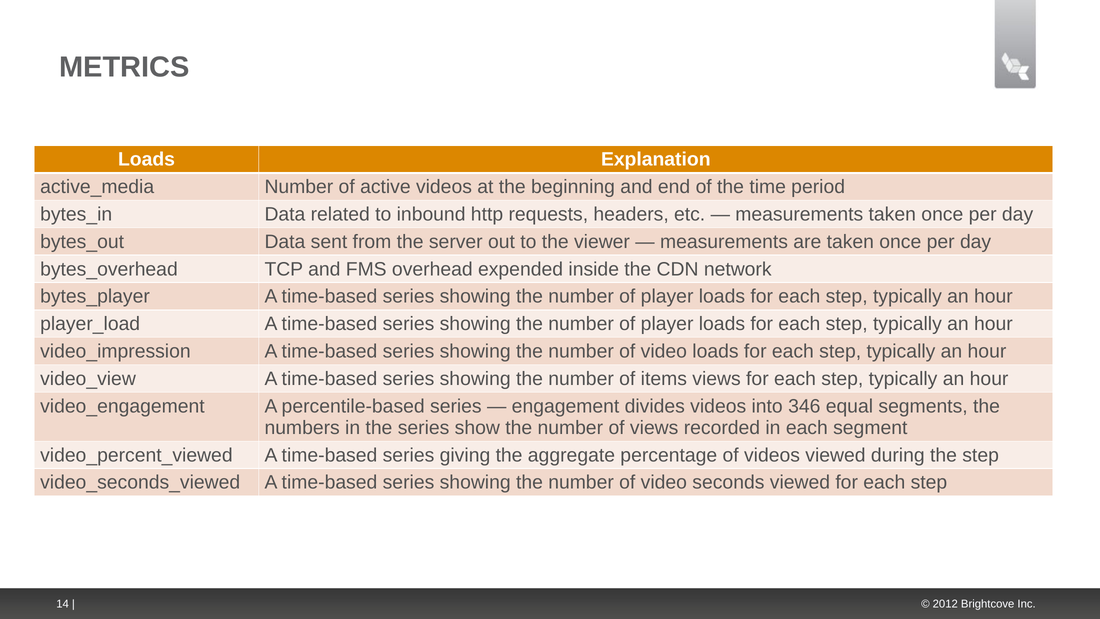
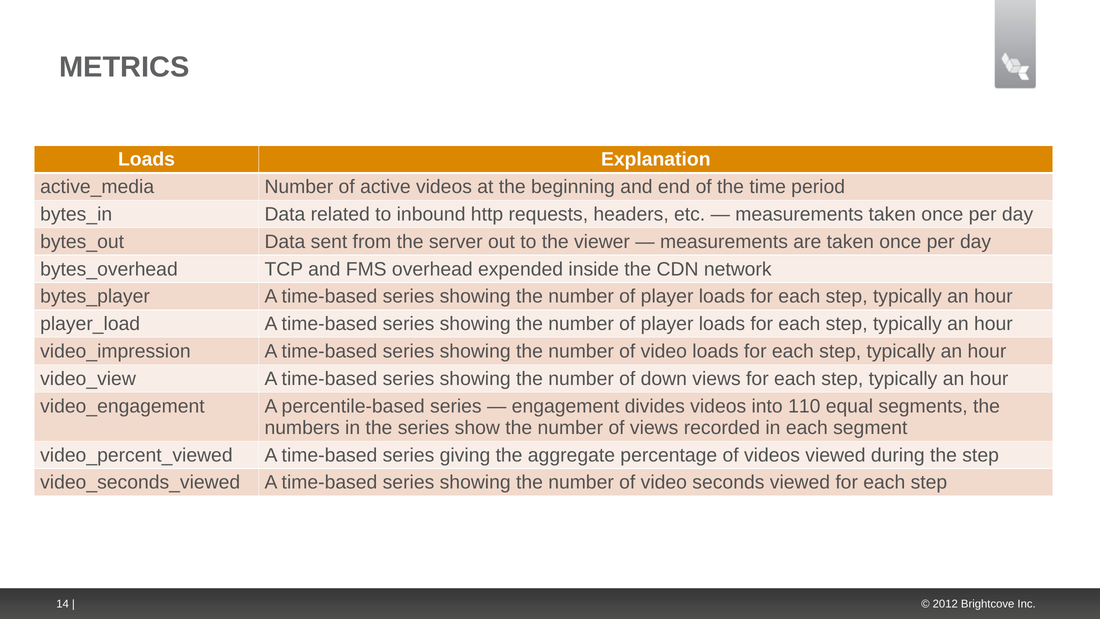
items: items -> down
346: 346 -> 110
